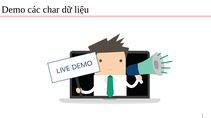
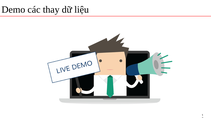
char: char -> thay
